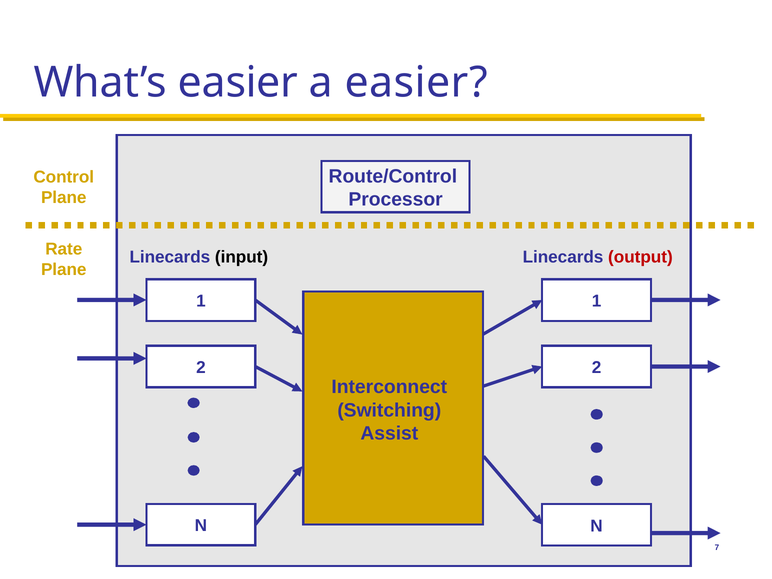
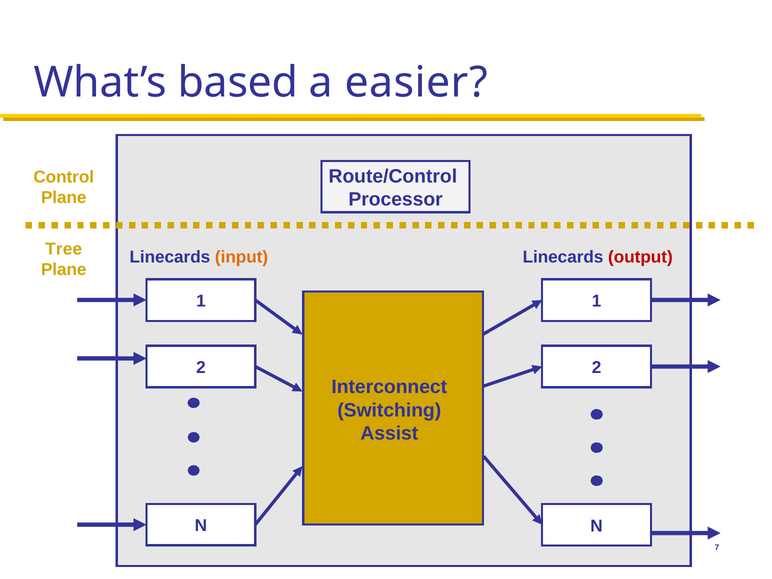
What’s easier: easier -> based
Rate: Rate -> Tree
input colour: black -> orange
